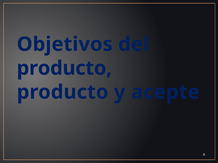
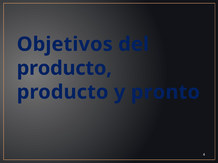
acepte: acepte -> pronto
